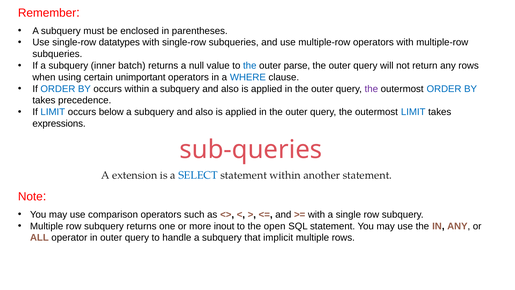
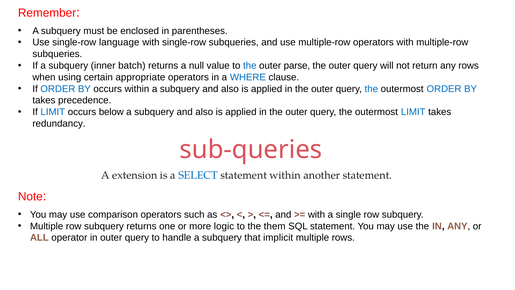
datatypes: datatypes -> language
unimportant: unimportant -> appropriate
the at (371, 89) colour: purple -> blue
expressions: expressions -> redundancy
inout: inout -> logic
open: open -> them
